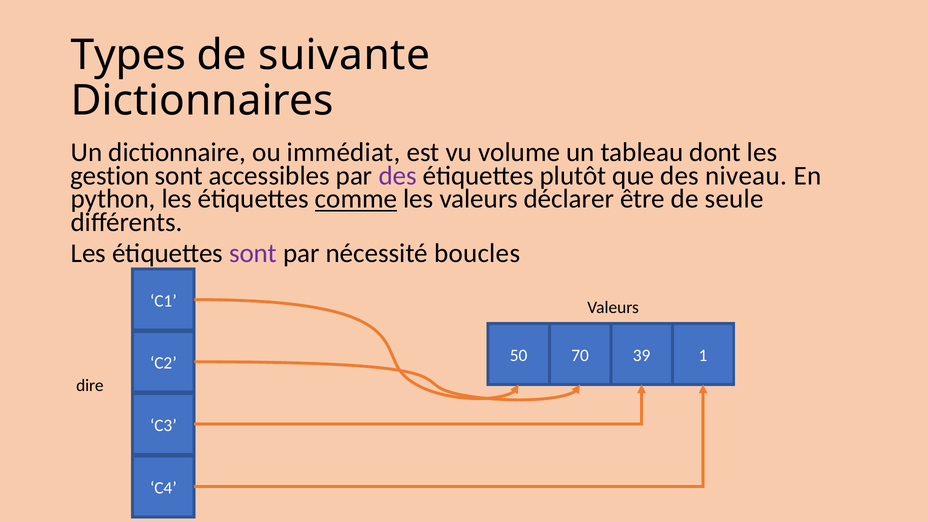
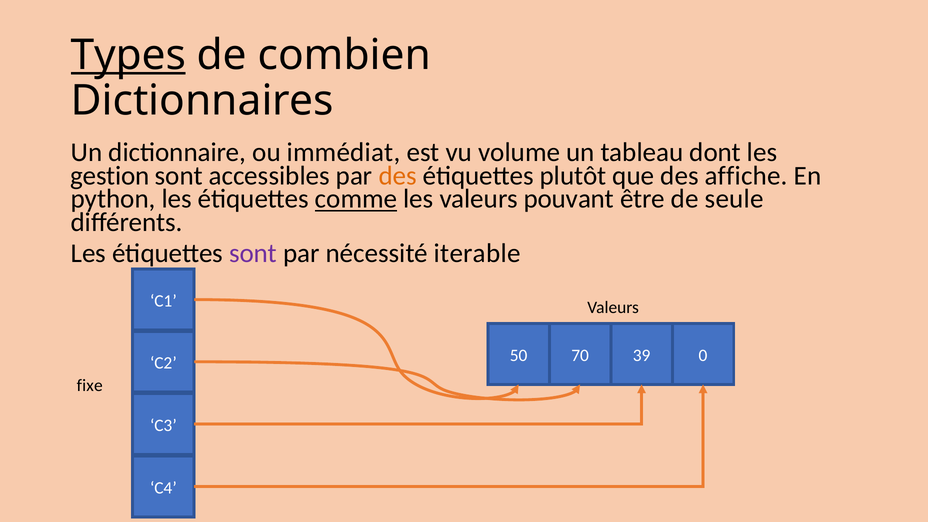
Types underline: none -> present
suivante: suivante -> combien
des at (398, 176) colour: purple -> orange
niveau: niveau -> affiche
déclarer: déclarer -> pouvant
boucles: boucles -> iterable
1: 1 -> 0
dire: dire -> fixe
